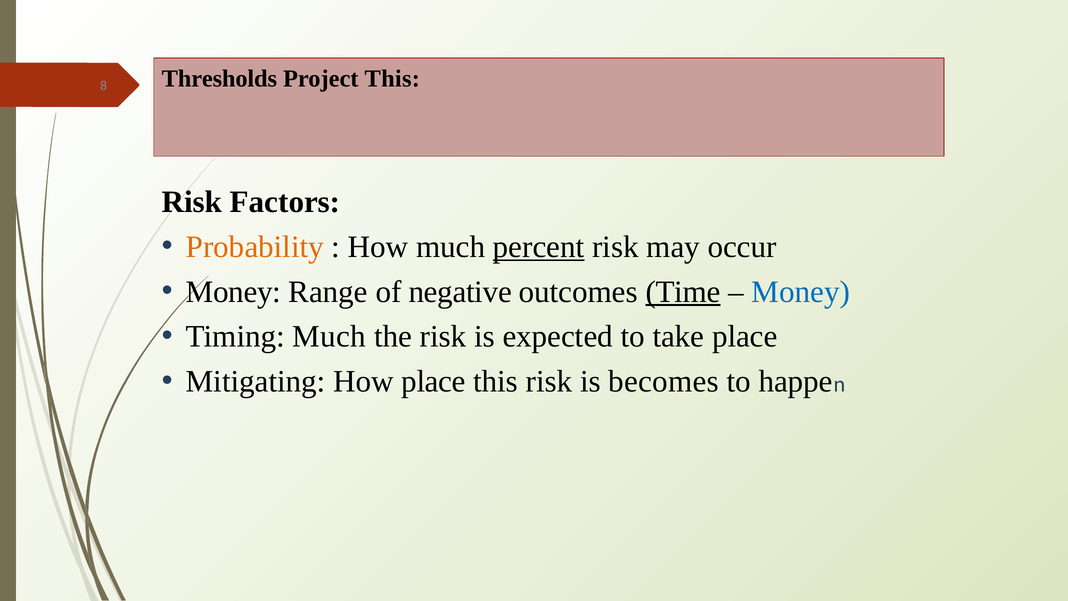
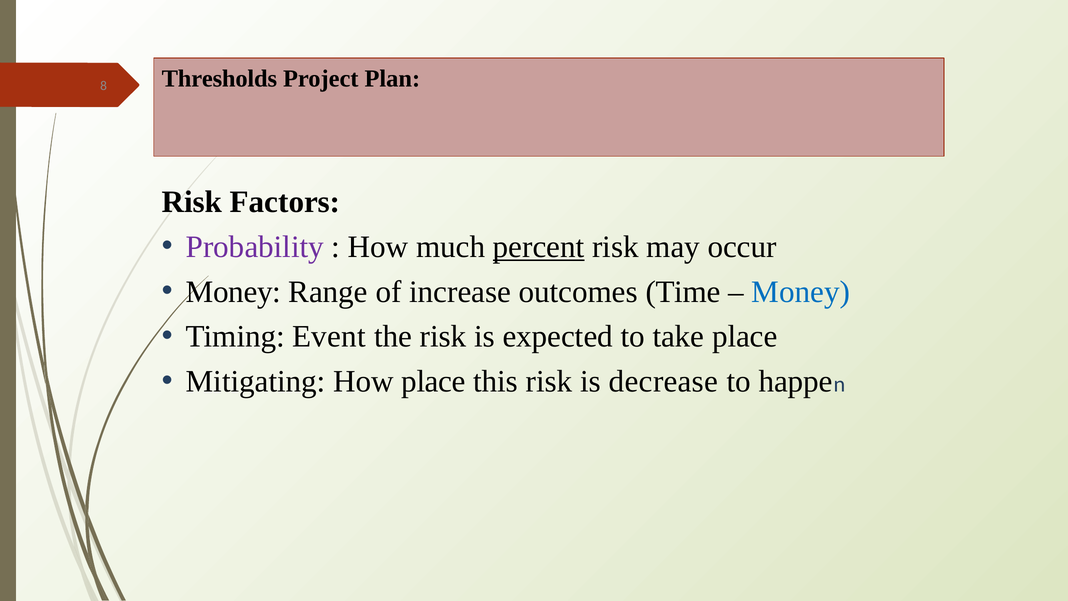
Project This: This -> Plan
Probability colour: orange -> purple
negative: negative -> increase
Time underline: present -> none
Timing Much: Much -> Event
becomes: becomes -> decrease
